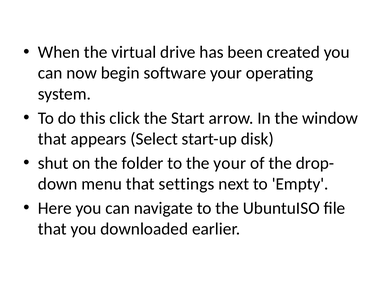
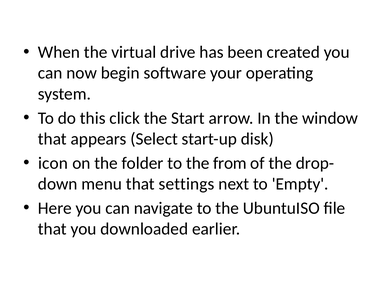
shut: shut -> icon
the your: your -> from
